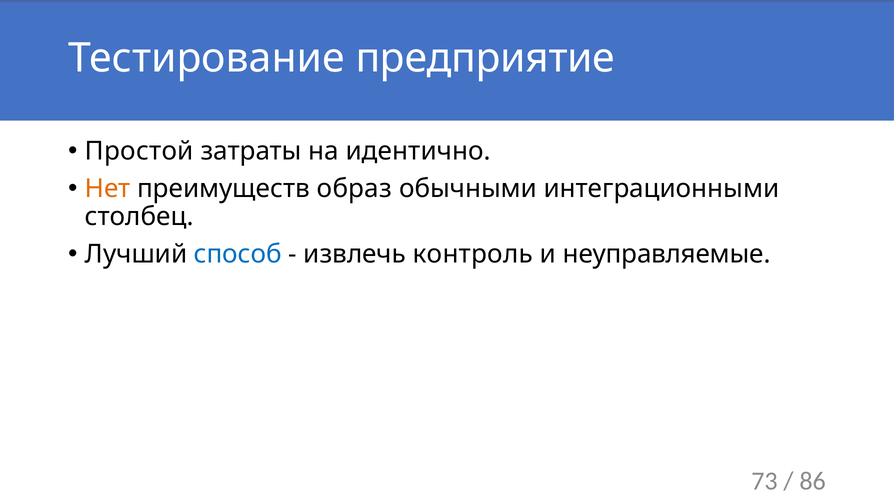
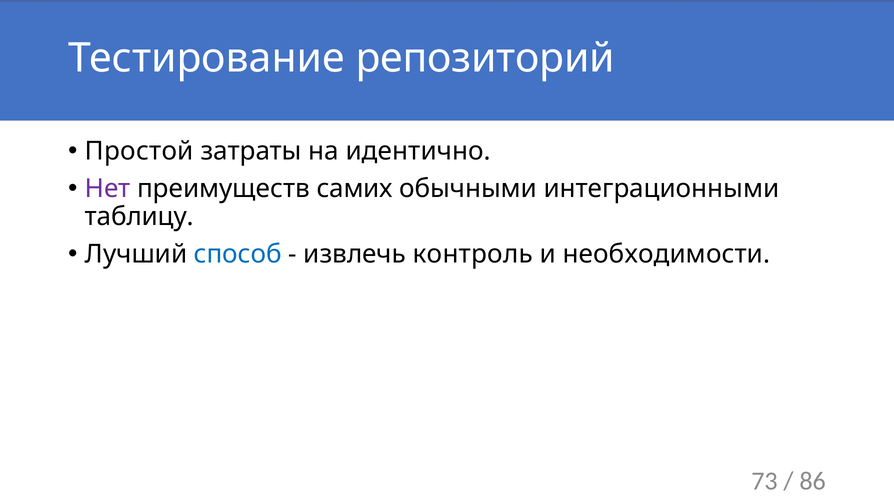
предприятие: предприятие -> репозиторий
Нет colour: orange -> purple
образ: образ -> самих
столбец: столбец -> таблицу
неуправляемые: неуправляемые -> необходимости
